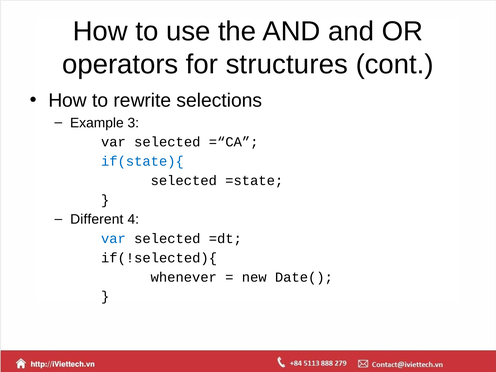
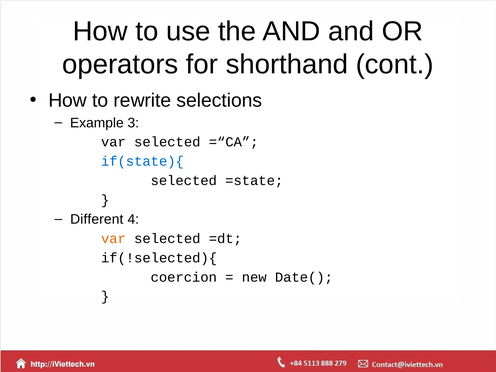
structures: structures -> shorthand
var at (113, 239) colour: blue -> orange
whenever: whenever -> coercion
